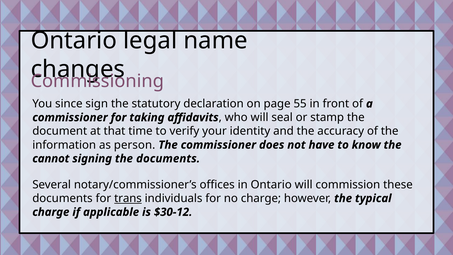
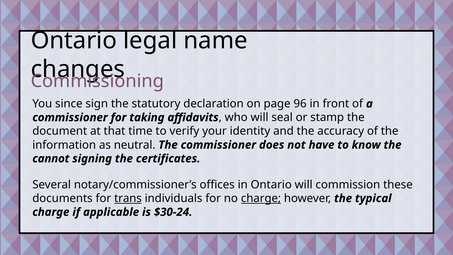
55: 55 -> 96
person: person -> neutral
the documents: documents -> certificates
charge at (261, 198) underline: none -> present
$30-12: $30-12 -> $30-24
